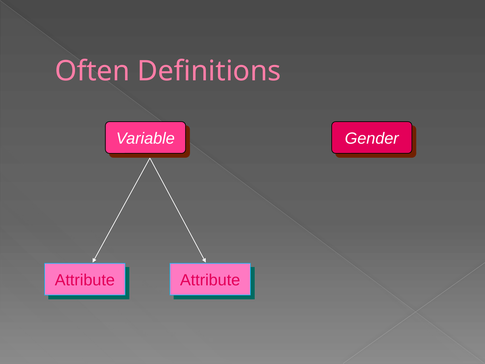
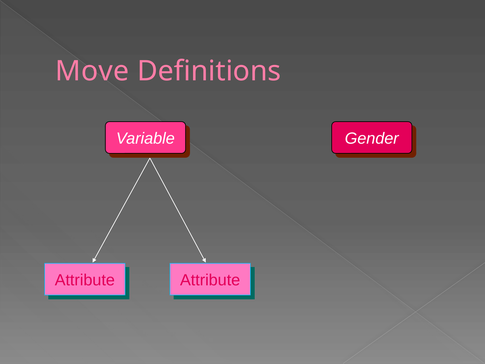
Often: Often -> Move
